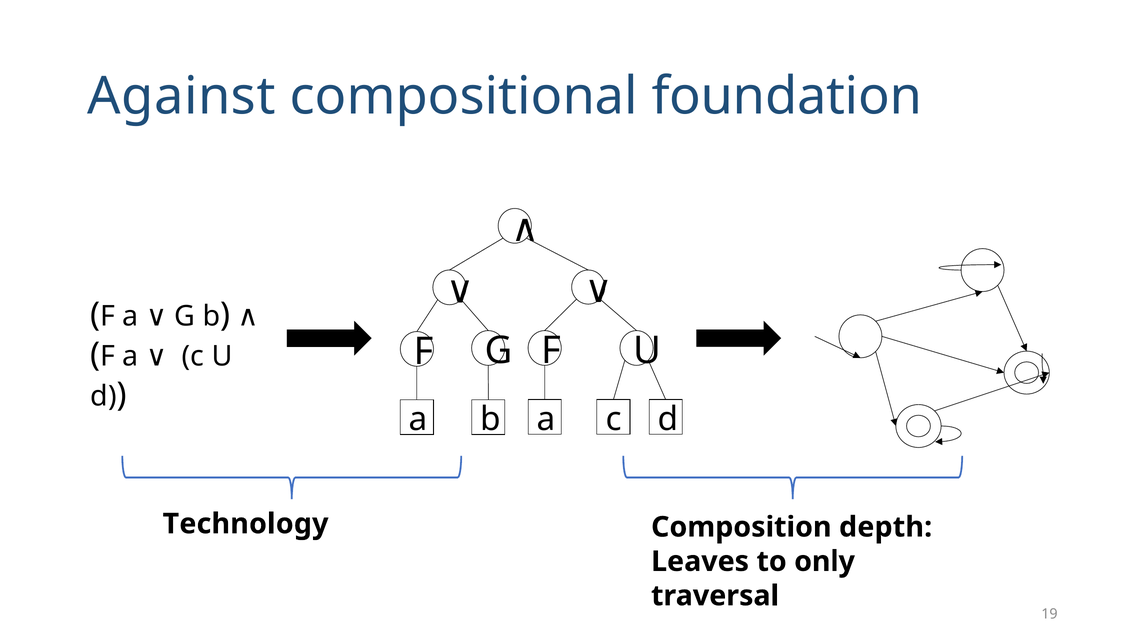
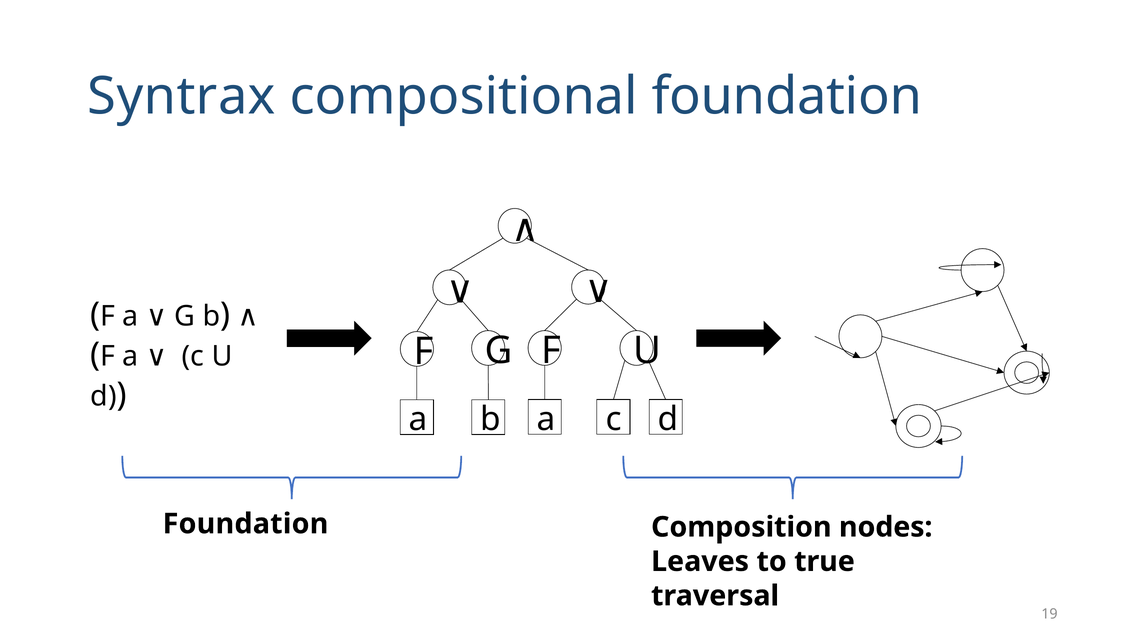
Against: Against -> Syntrax
Technology at (246, 524): Technology -> Foundation
depth: depth -> nodes
only: only -> true
